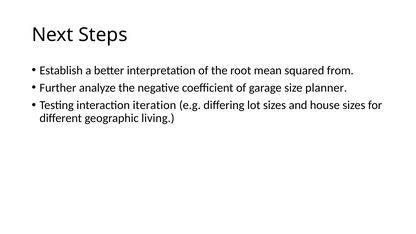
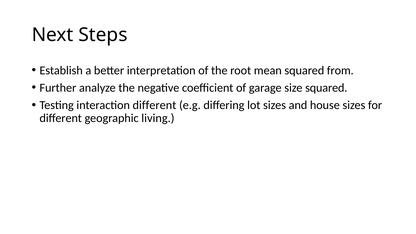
size planner: planner -> squared
interaction iteration: iteration -> different
